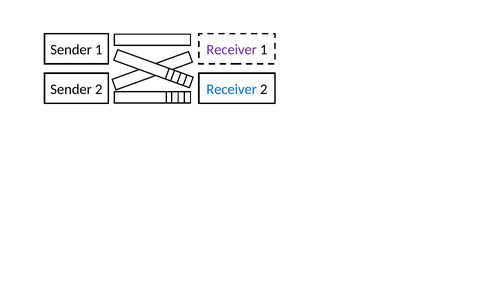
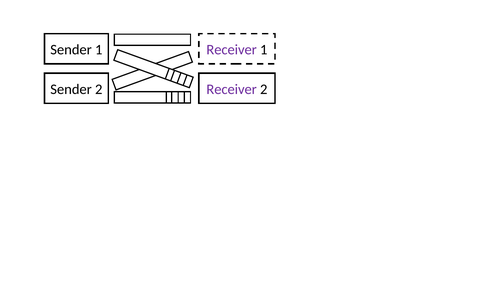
Receiver at (232, 89) colour: blue -> purple
